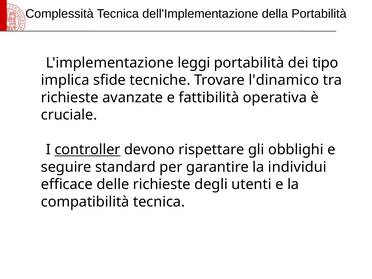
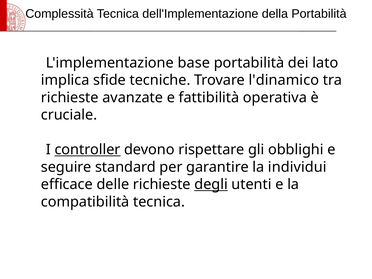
leggi: leggi -> base
tipo: tipo -> lato
degli underline: none -> present
